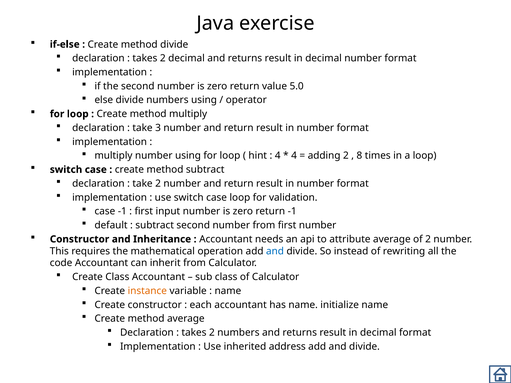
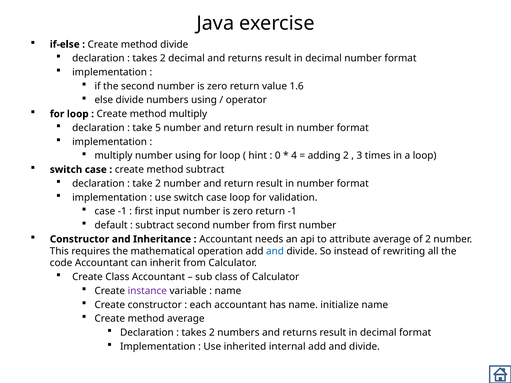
5.0: 5.0 -> 1.6
3: 3 -> 5
4 at (278, 156): 4 -> 0
8: 8 -> 3
instance colour: orange -> purple
address: address -> internal
